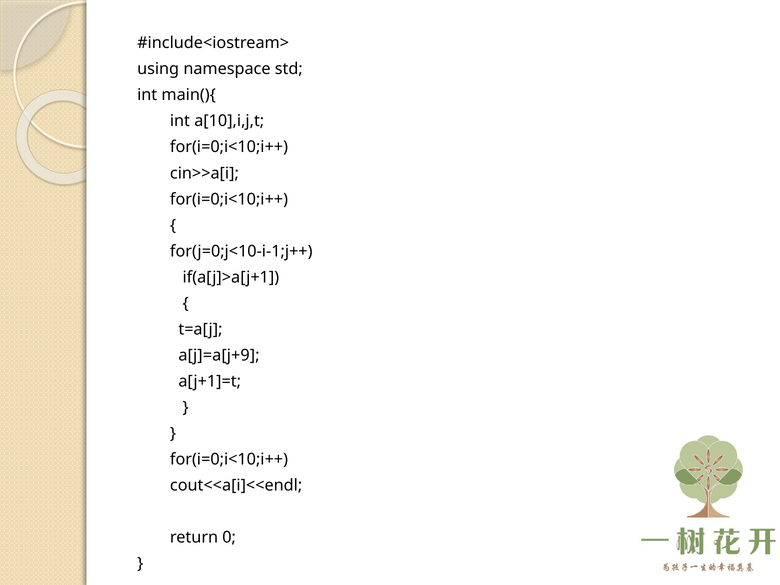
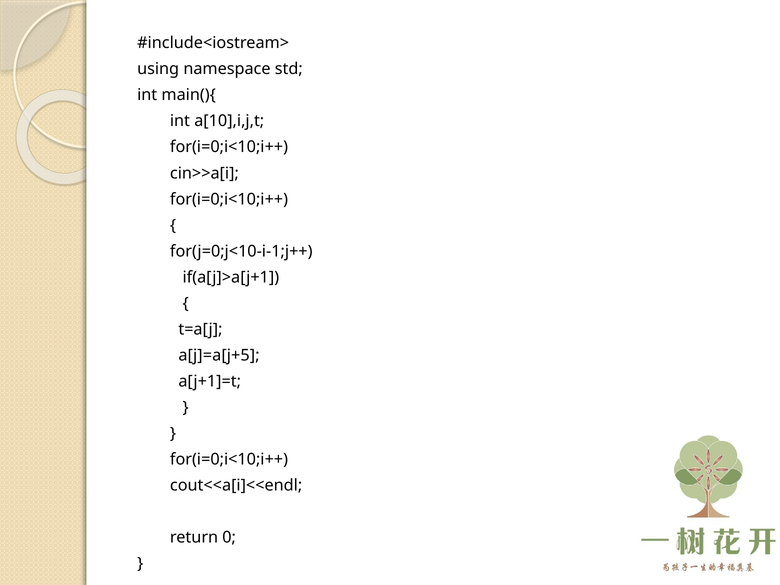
a[j]=a[j+9: a[j]=a[j+9 -> a[j]=a[j+5
